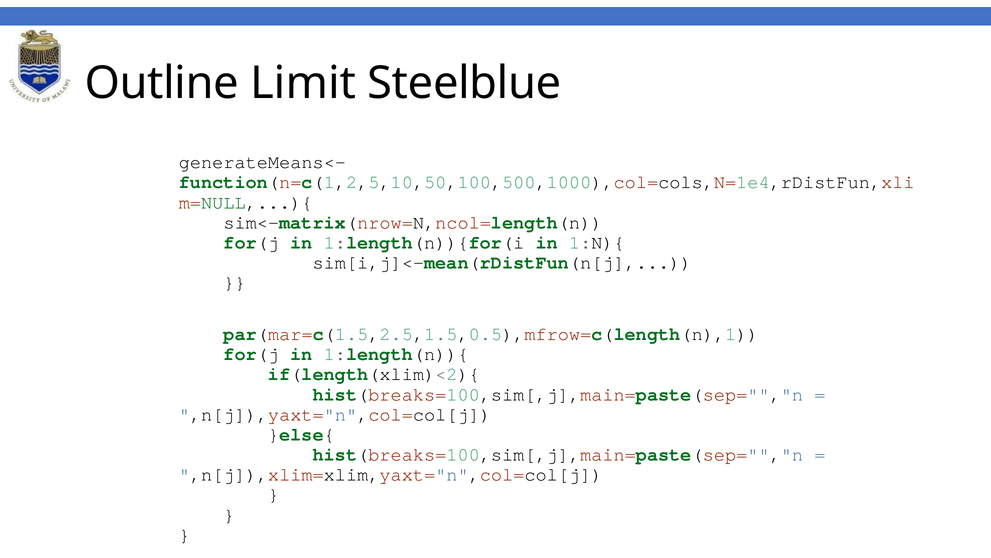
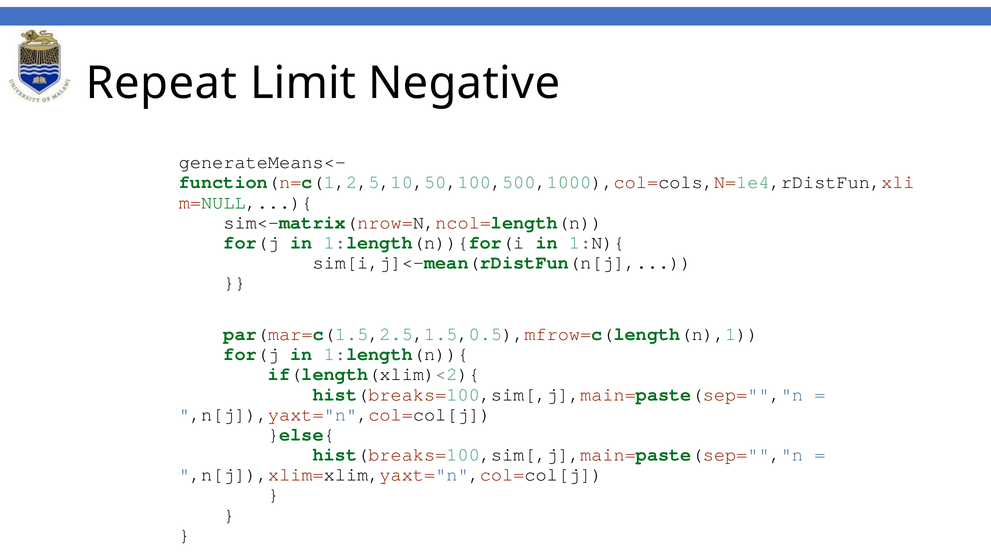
Outline: Outline -> Repeat
Steelblue: Steelblue -> Negative
